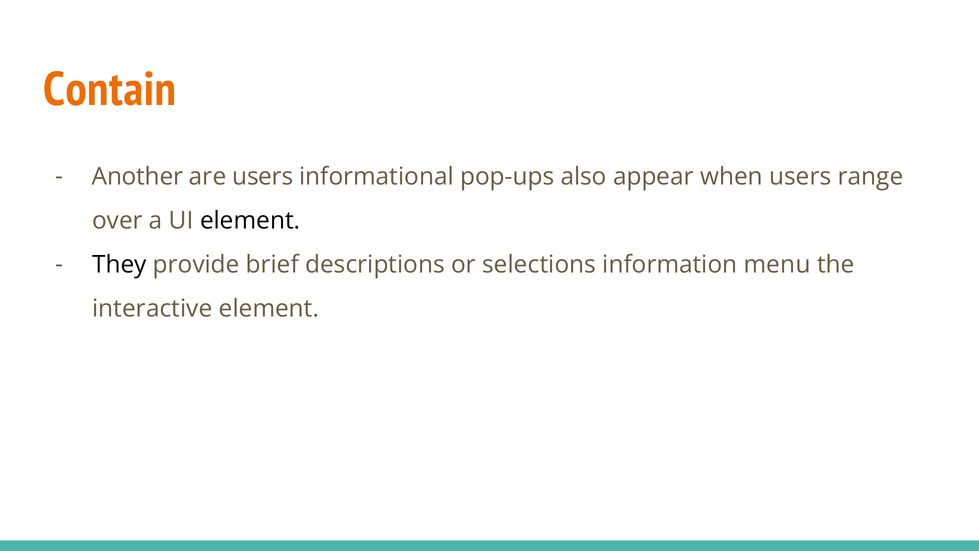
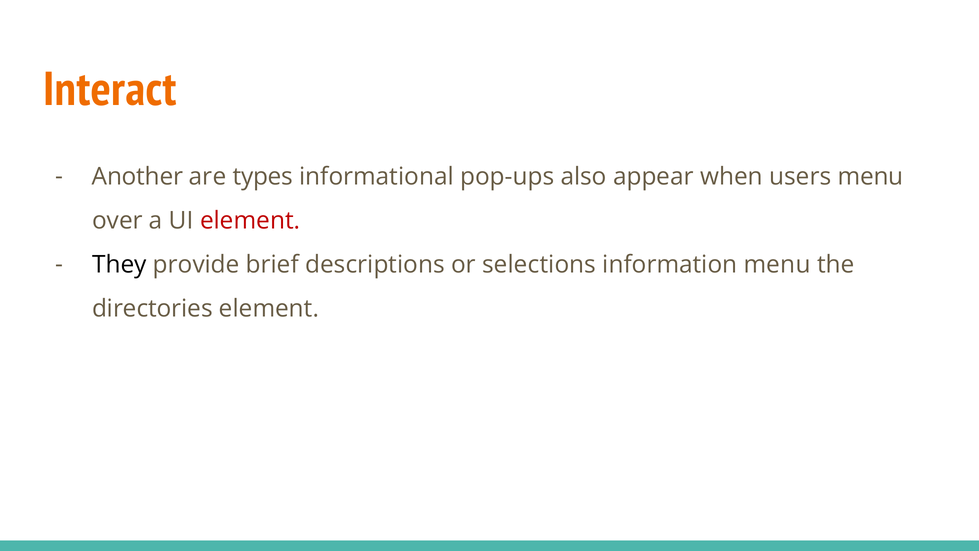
Contain: Contain -> Interact
are users: users -> types
users range: range -> menu
element at (250, 221) colour: black -> red
interactive: interactive -> directories
